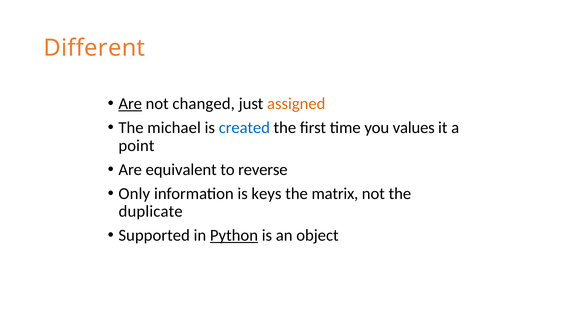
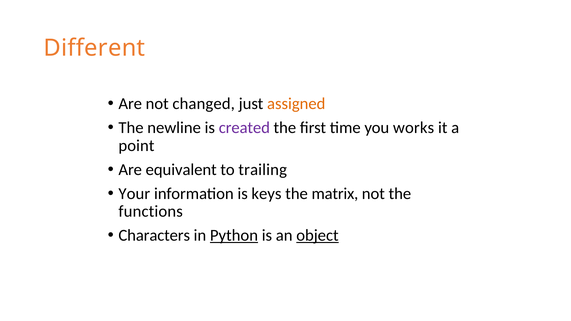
Are at (130, 104) underline: present -> none
michael: michael -> newline
created colour: blue -> purple
values: values -> works
reverse: reverse -> trailing
Only: Only -> Your
duplicate: duplicate -> functions
Supported: Supported -> Characters
object underline: none -> present
